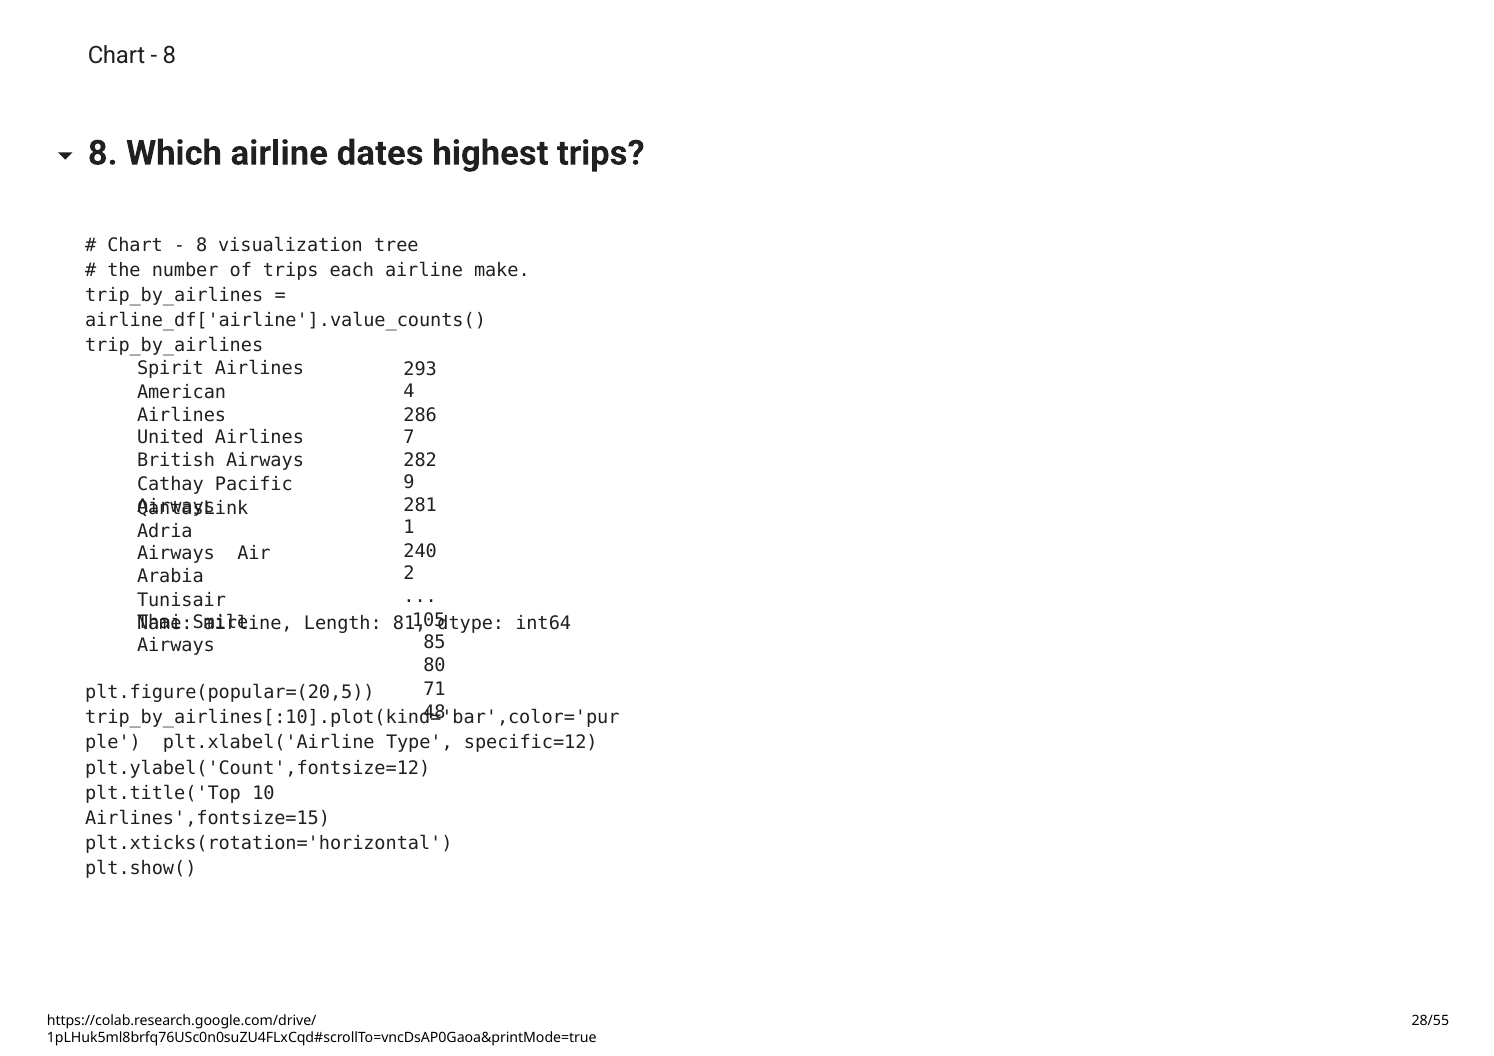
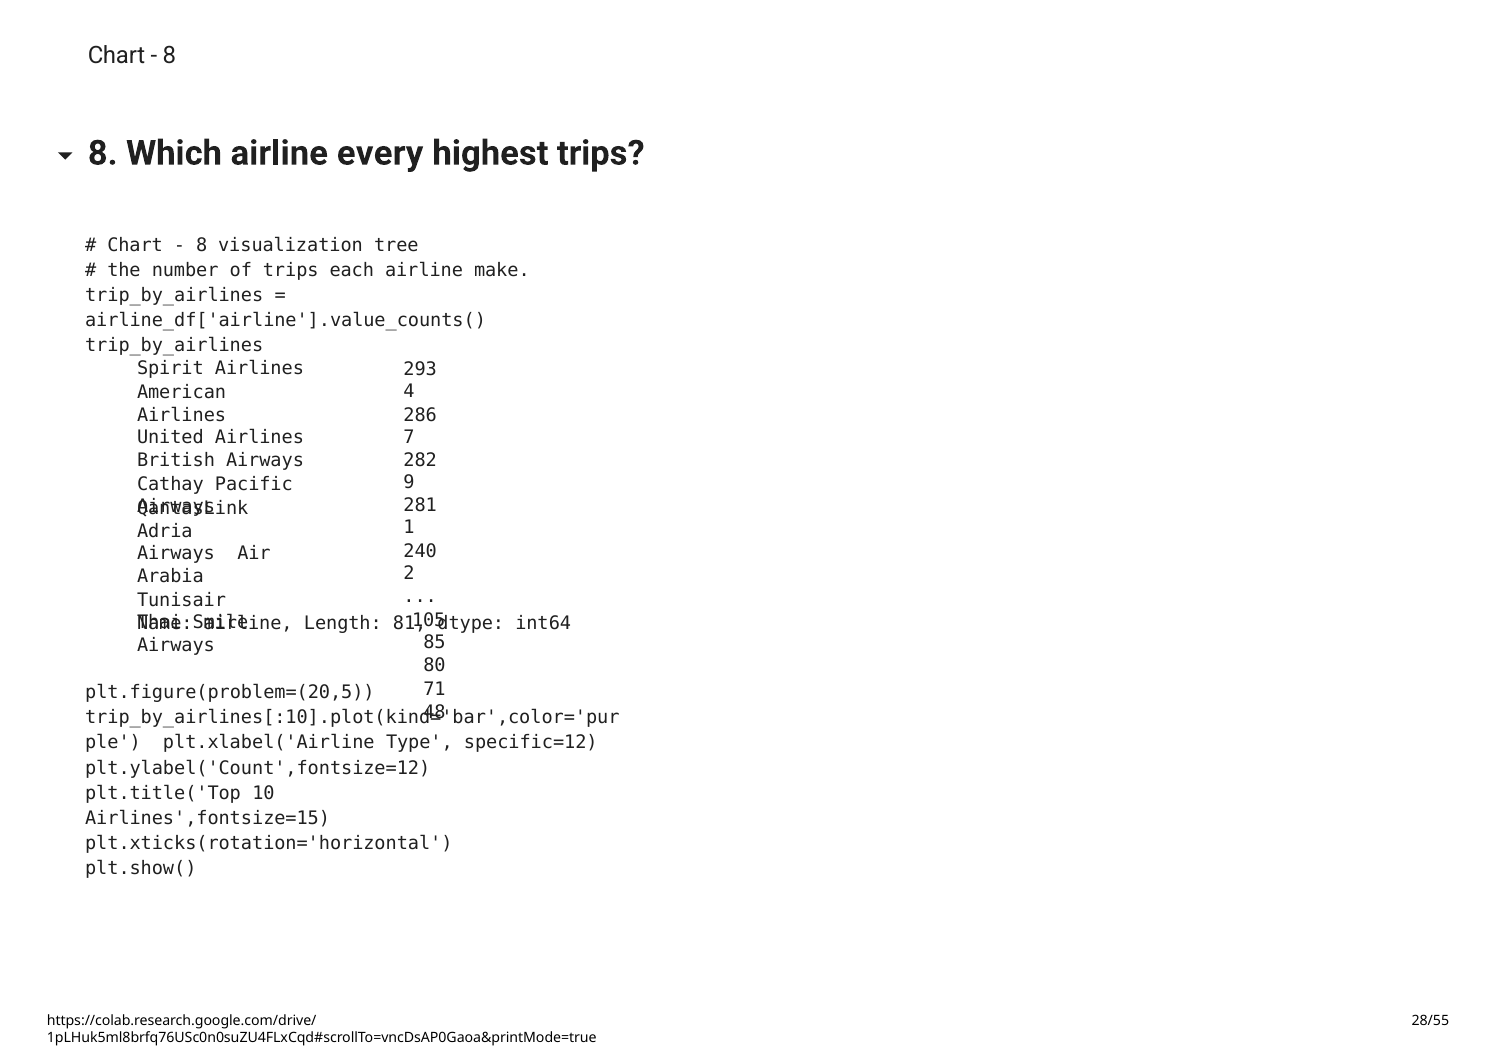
dates: dates -> every
plt.figure(popular=(20,5: plt.figure(popular=(20,5 -> plt.figure(problem=(20,5
